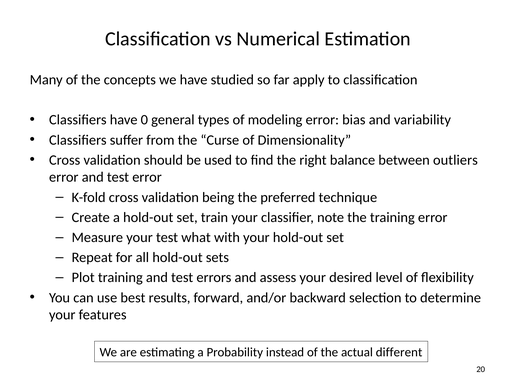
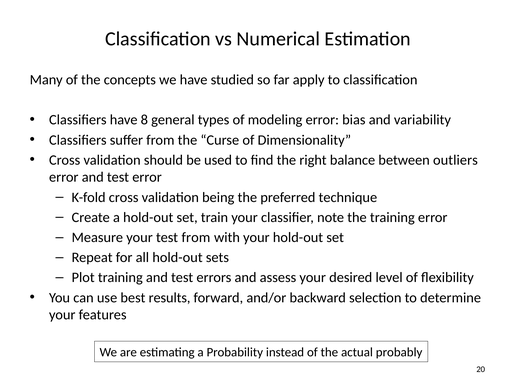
0: 0 -> 8
test what: what -> from
different: different -> probably
